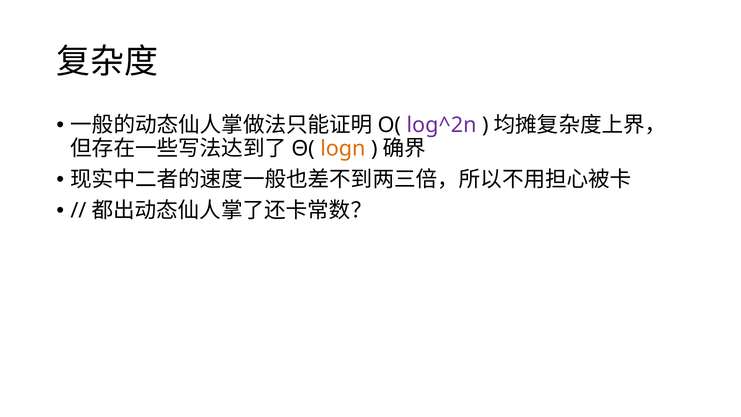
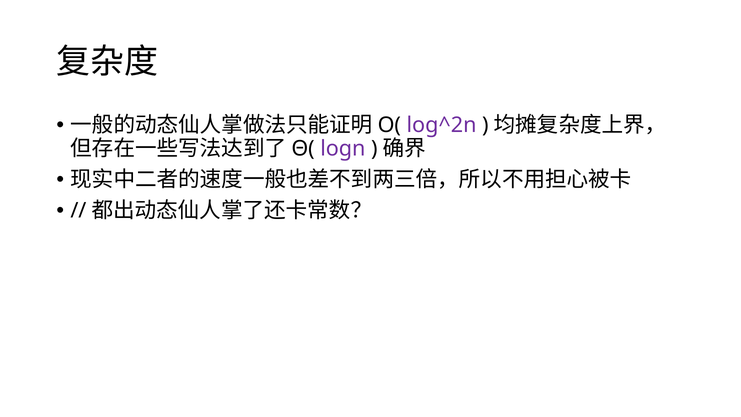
logn colour: orange -> purple
